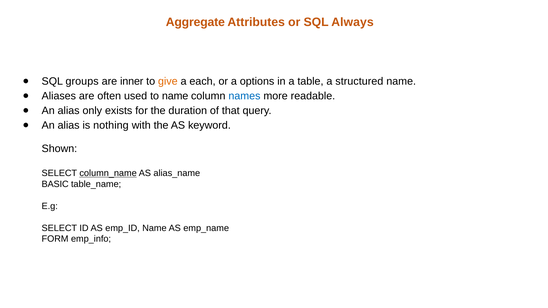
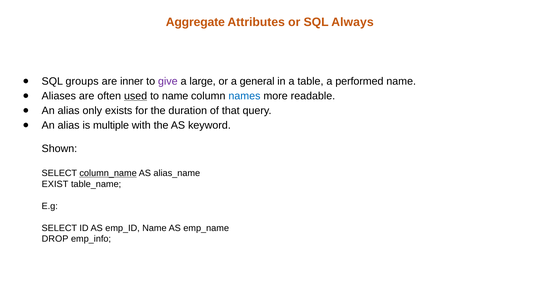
give colour: orange -> purple
each: each -> large
options: options -> general
structured: structured -> performed
used underline: none -> present
nothing: nothing -> multiple
BASIC: BASIC -> EXIST
FORM: FORM -> DROP
